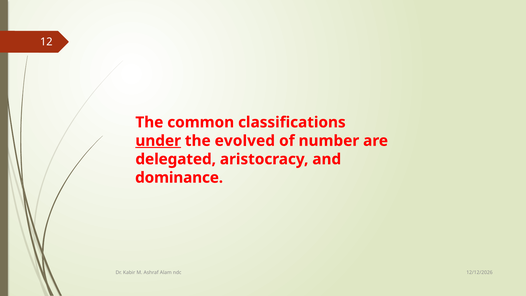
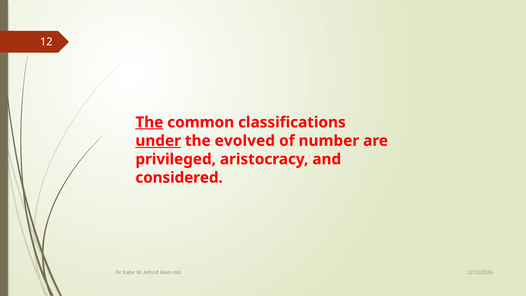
The at (149, 122) underline: none -> present
delegated: delegated -> privileged
dominance: dominance -> considered
